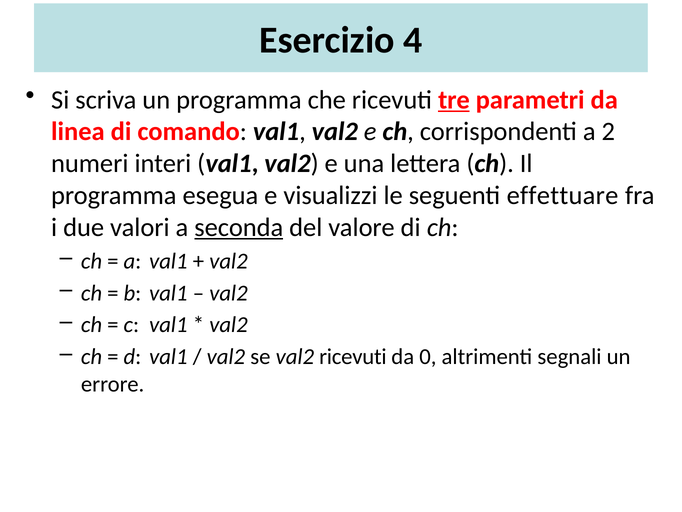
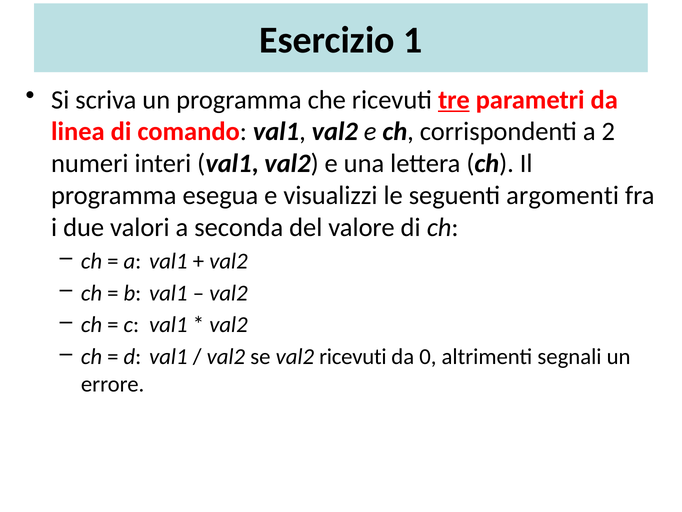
4: 4 -> 1
effettuare: effettuare -> argomenti
seconda underline: present -> none
